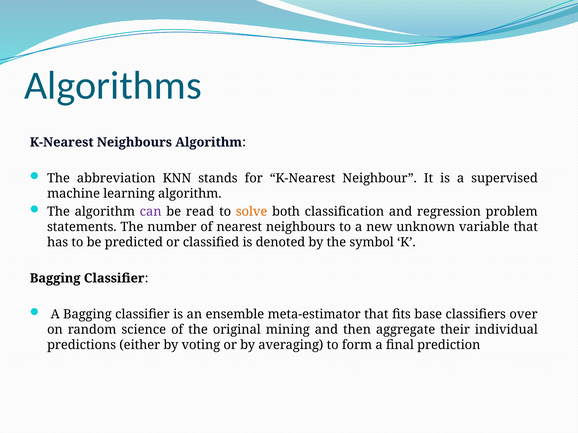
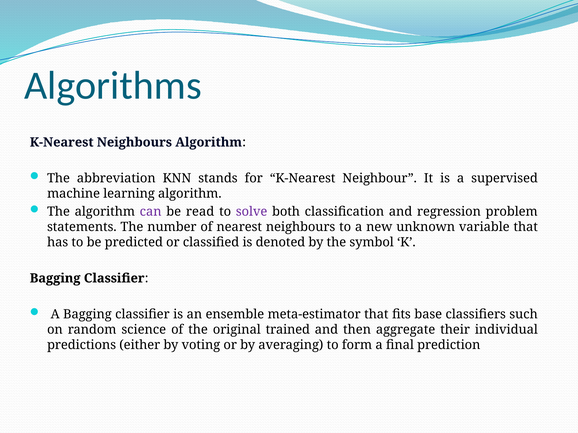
solve colour: orange -> purple
over: over -> such
mining: mining -> trained
